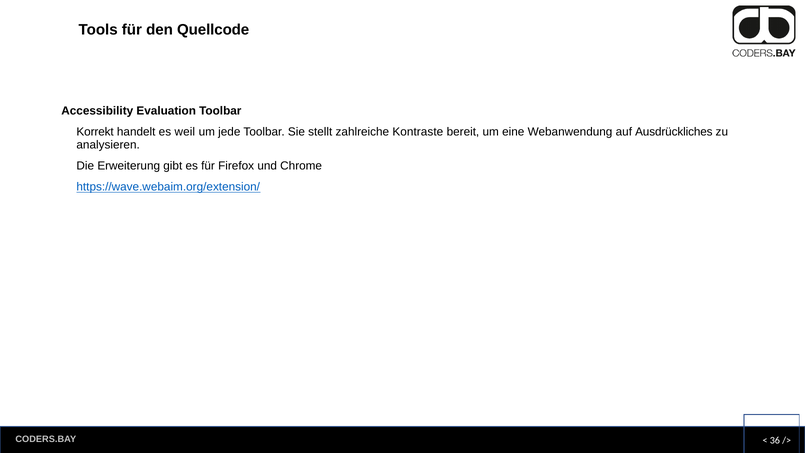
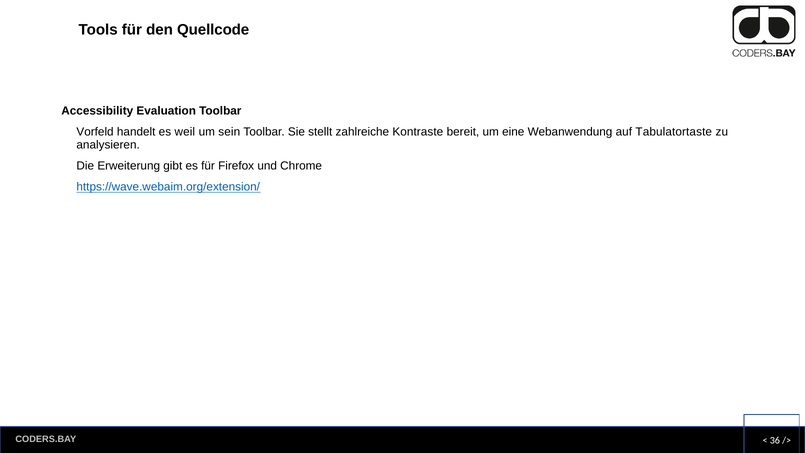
Korrekt: Korrekt -> Vorfeld
jede: jede -> sein
Ausdrückliches: Ausdrückliches -> Tabulatortaste
